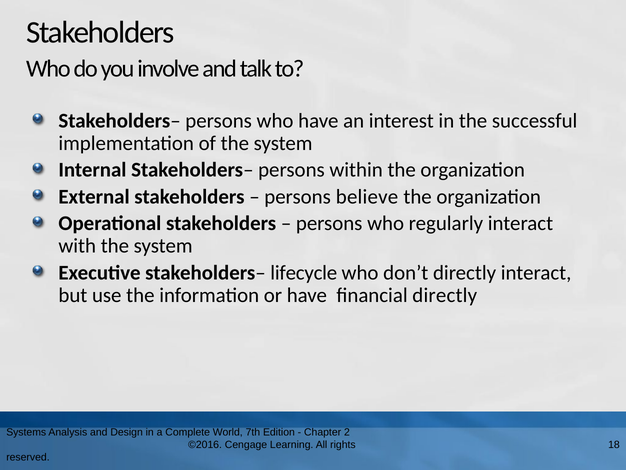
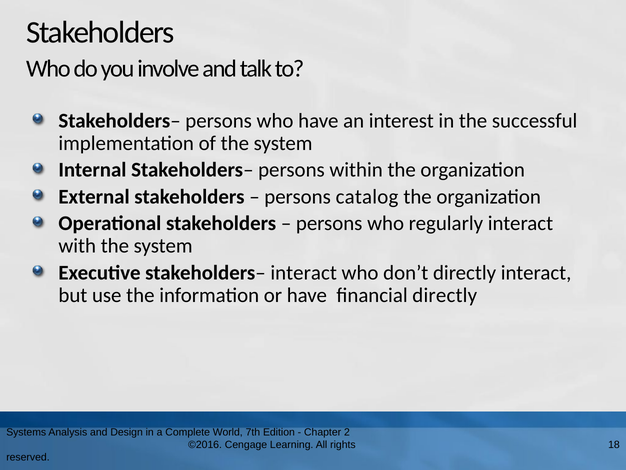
believe: believe -> catalog
stakeholders– lifecycle: lifecycle -> interact
